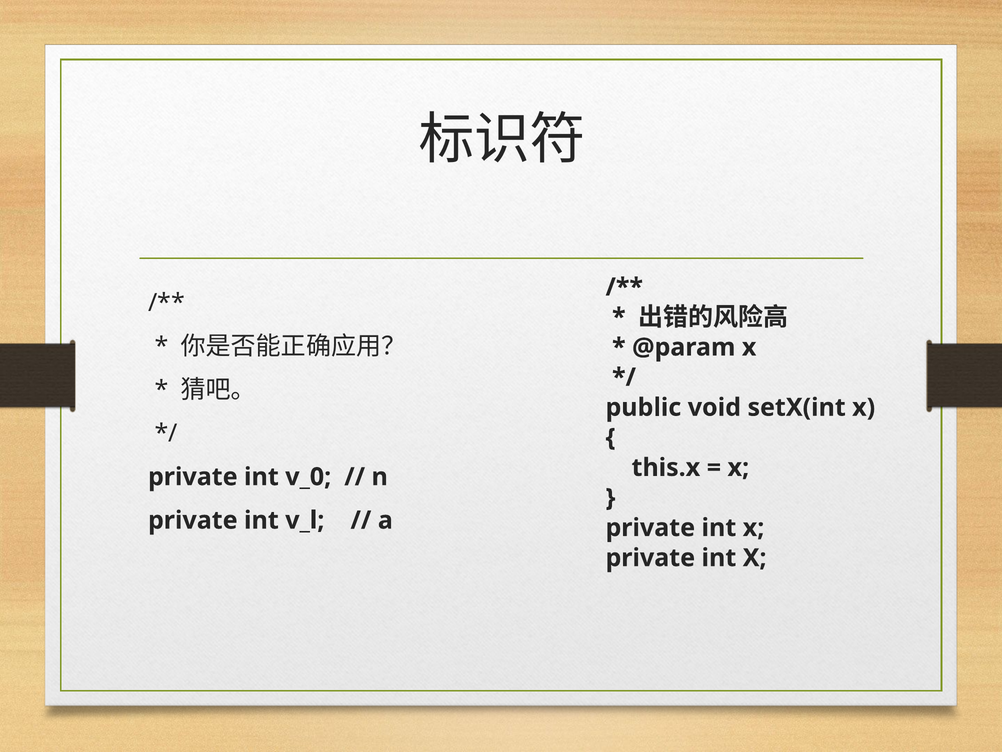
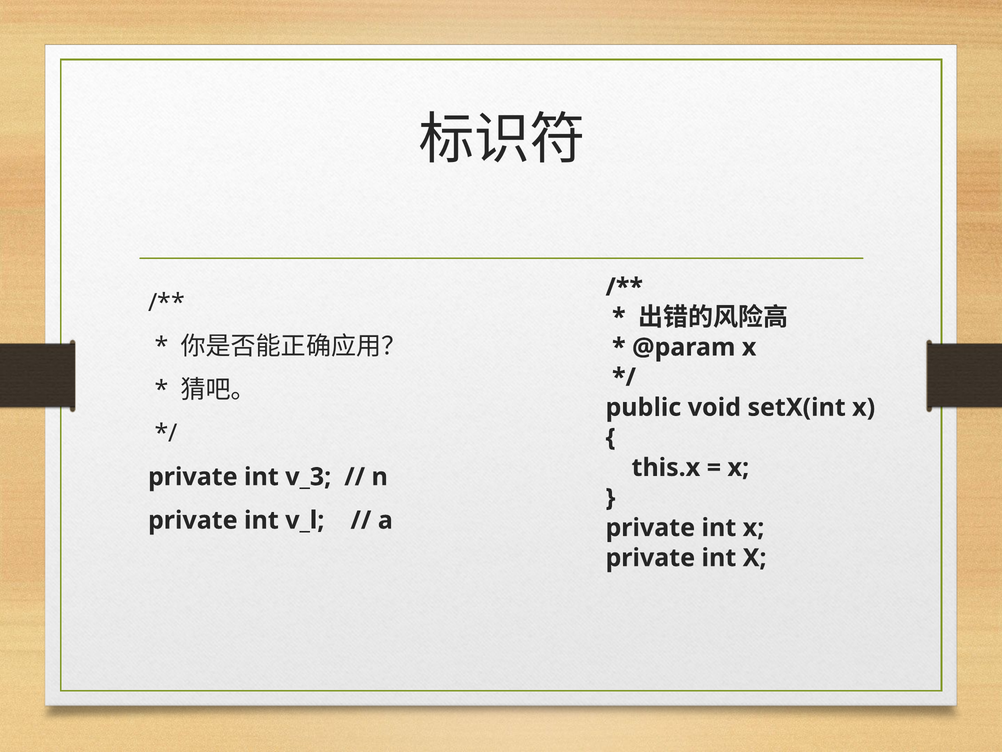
v_0: v_0 -> v_3
